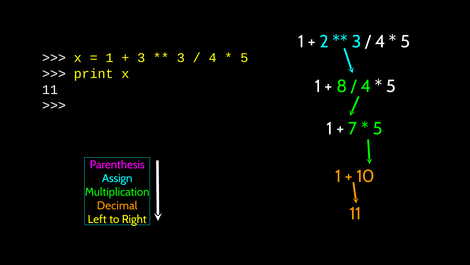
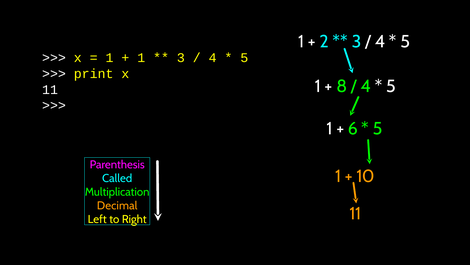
3 at (141, 58): 3 -> 1
7: 7 -> 6
Assign: Assign -> Called
